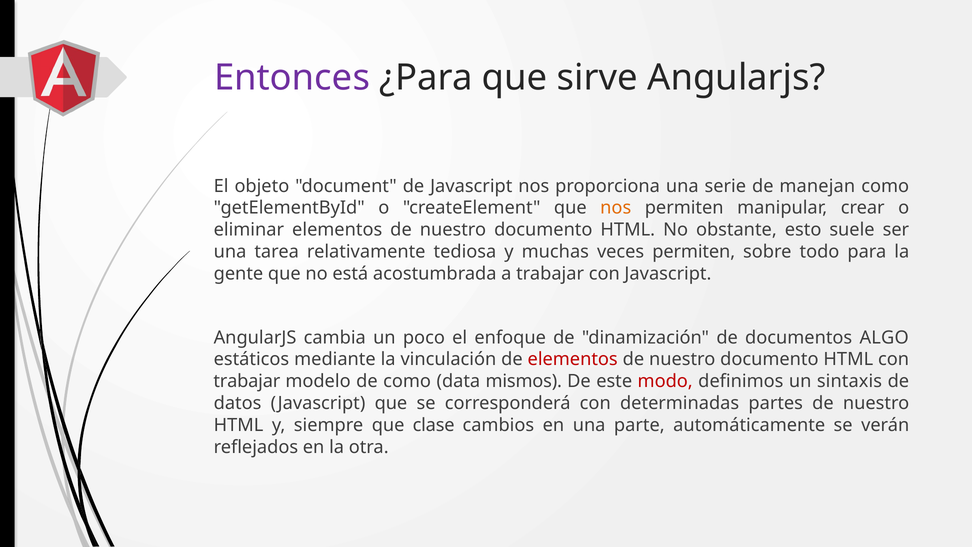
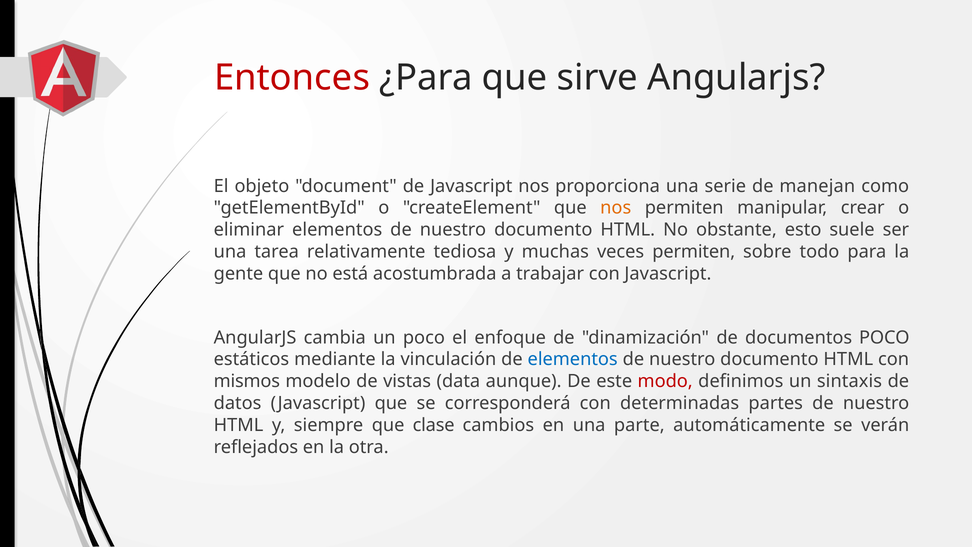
Entonces colour: purple -> red
documentos ALGO: ALGO -> POCO
elementos at (573, 359) colour: red -> blue
trabajar at (247, 381): trabajar -> mismos
de como: como -> vistas
mismos: mismos -> aunque
